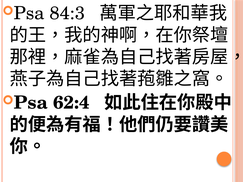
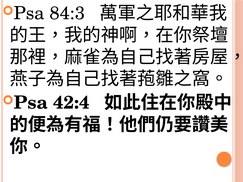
62:4: 62:4 -> 42:4
